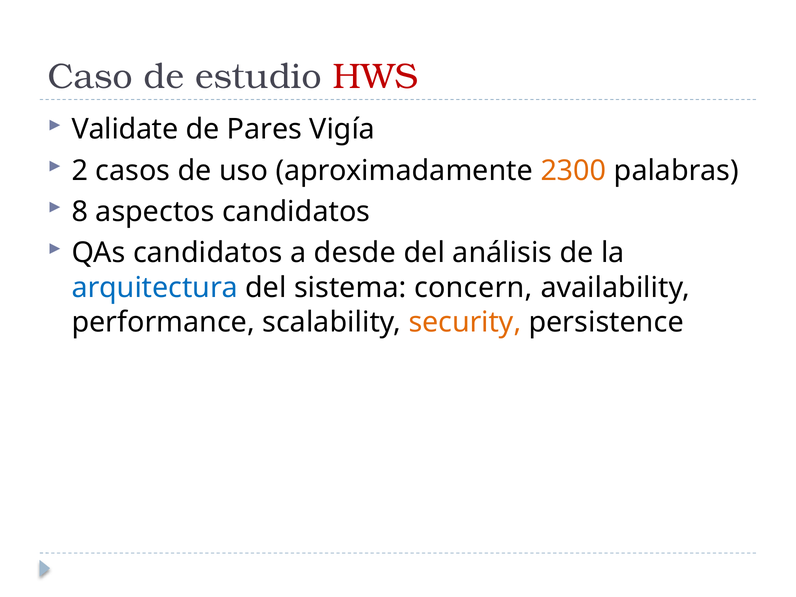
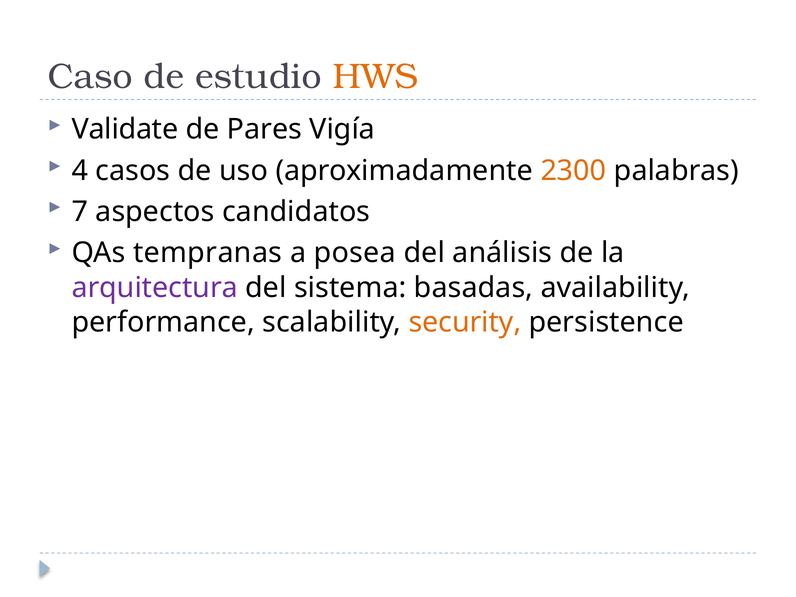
HWS colour: red -> orange
2: 2 -> 4
8: 8 -> 7
QAs candidatos: candidatos -> tempranas
desde: desde -> posea
arquitectura colour: blue -> purple
concern: concern -> basadas
